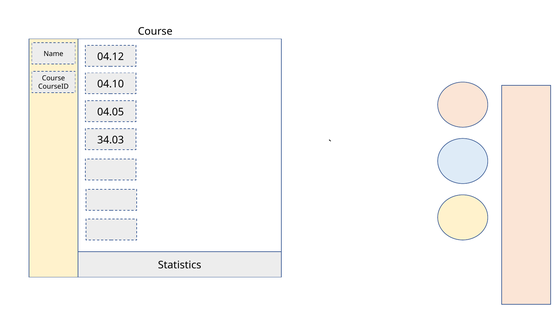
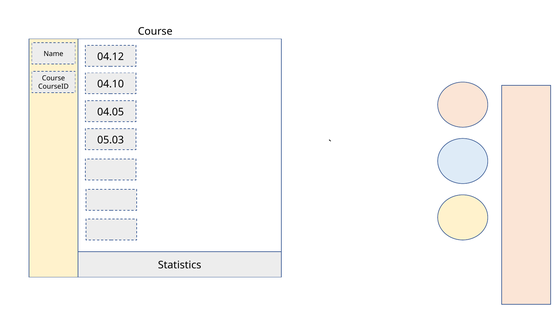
34.03: 34.03 -> 05.03
